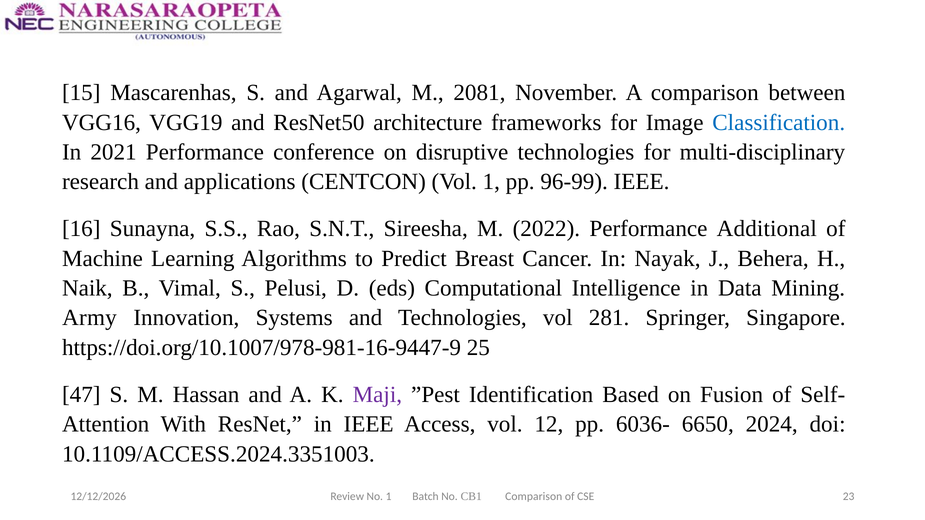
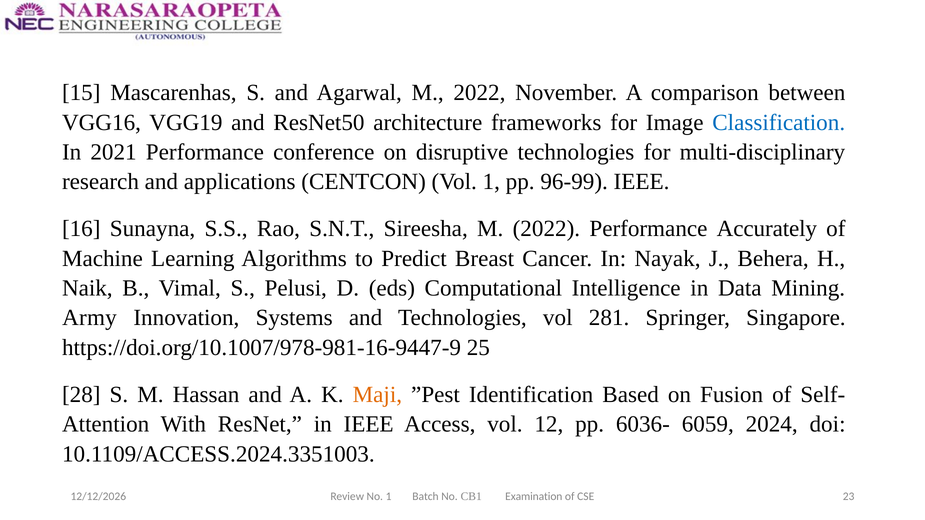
Agarwal M 2081: 2081 -> 2022
Additional: Additional -> Accurately
47: 47 -> 28
Maji colour: purple -> orange
6650: 6650 -> 6059
CB1 Comparison: Comparison -> Examination
